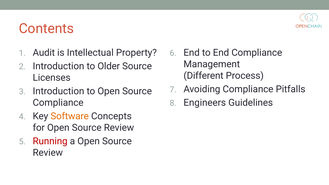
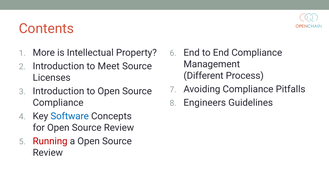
Audit: Audit -> More
Older: Older -> Meet
Software colour: orange -> blue
